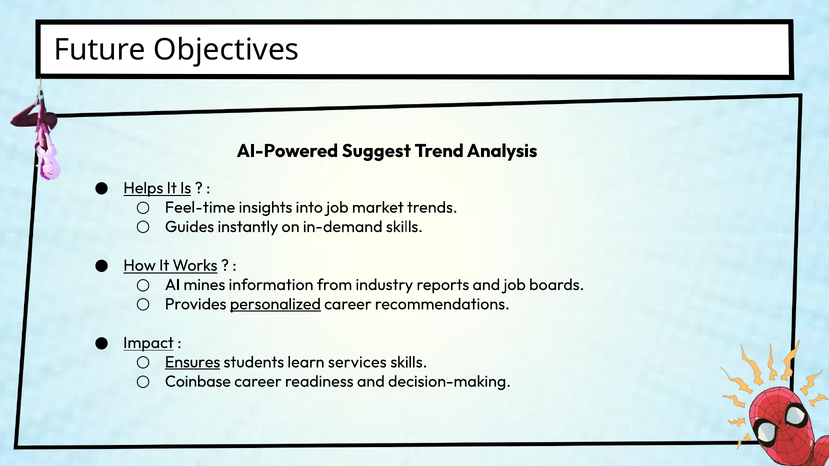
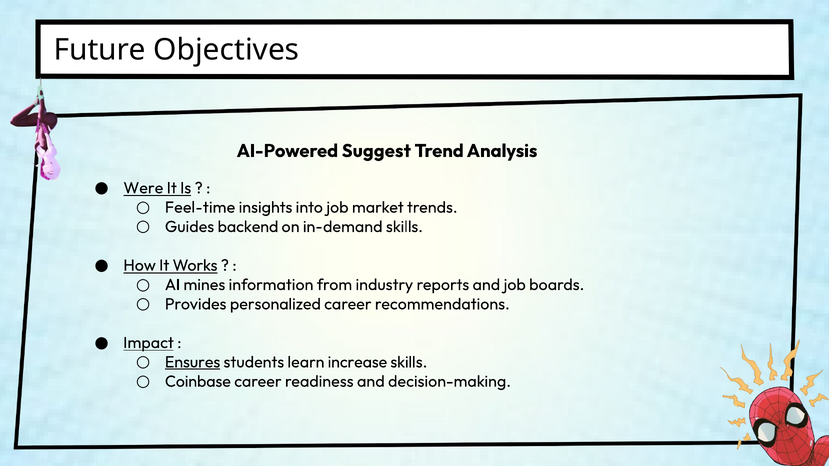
Helps: Helps -> Were
instantly: instantly -> backend
personalized underline: present -> none
services: services -> increase
